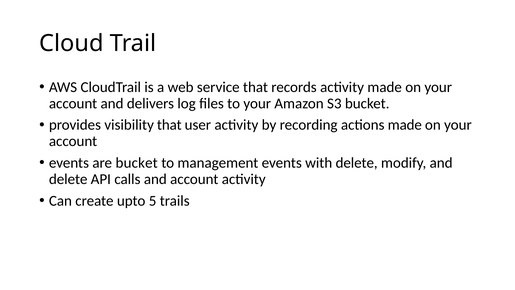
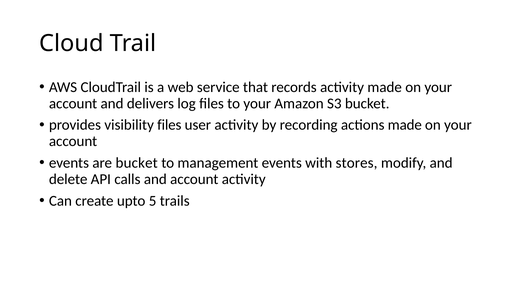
visibility that: that -> files
with delete: delete -> stores
